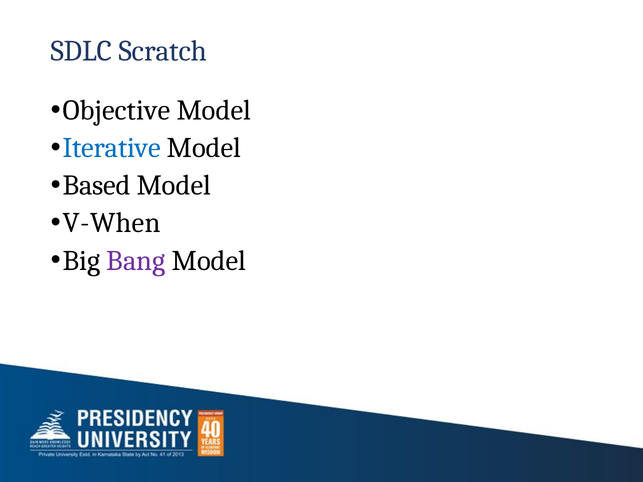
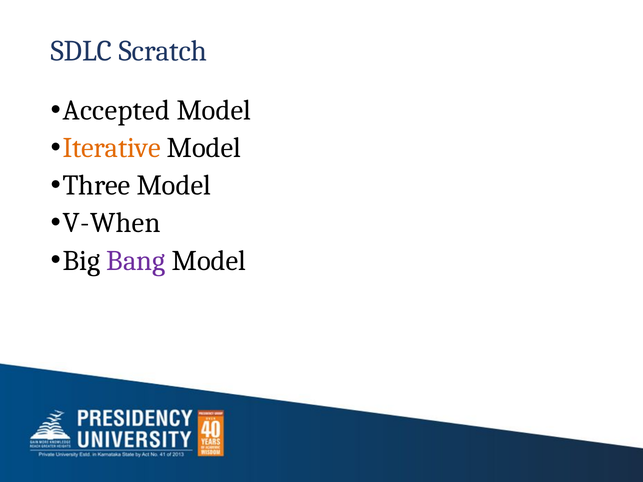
Objective: Objective -> Accepted
Iterative colour: blue -> orange
Based: Based -> Three
